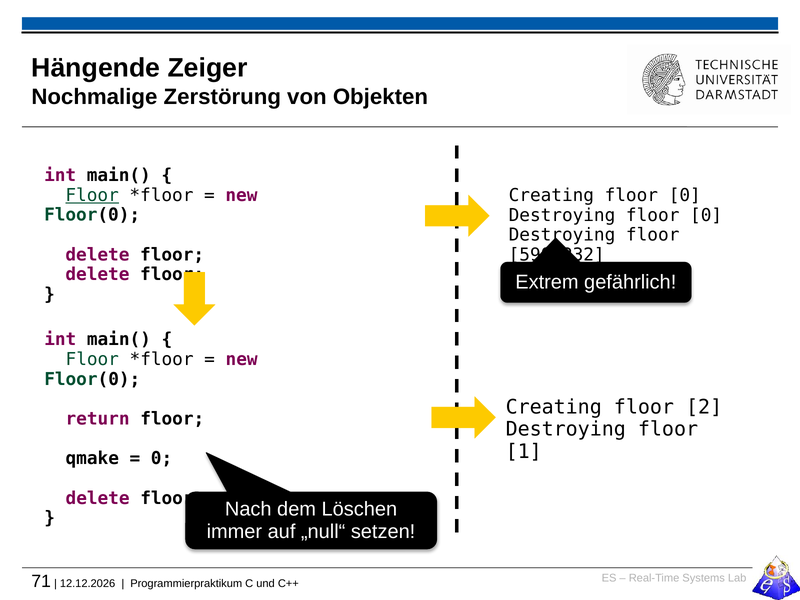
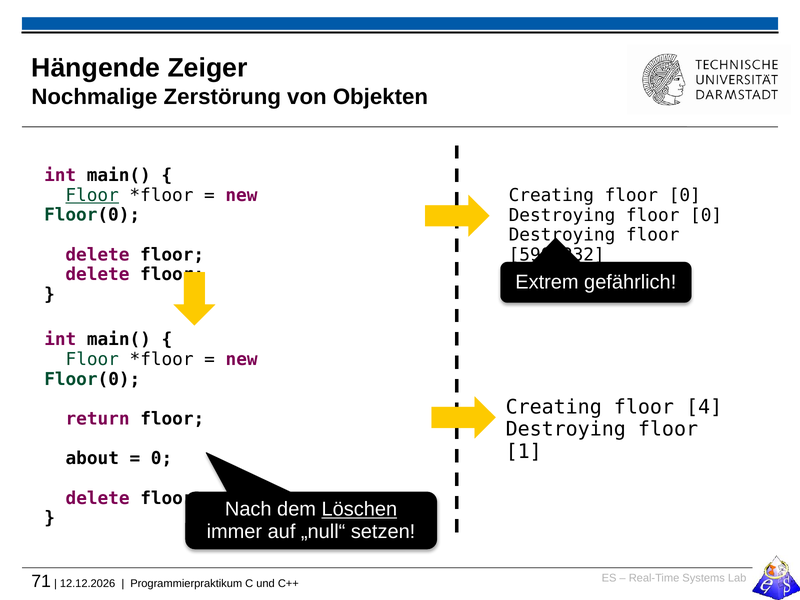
2: 2 -> 4
qmake: qmake -> about
Löschen underline: none -> present
